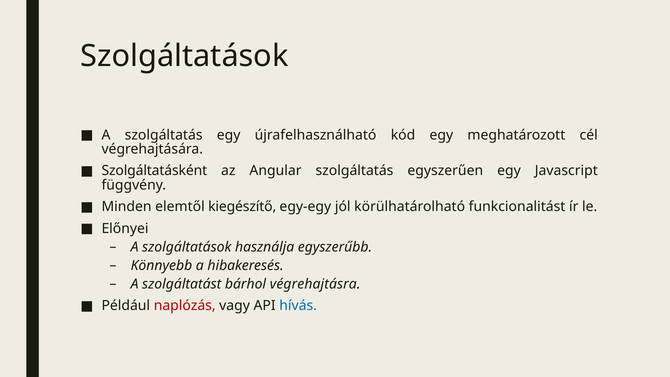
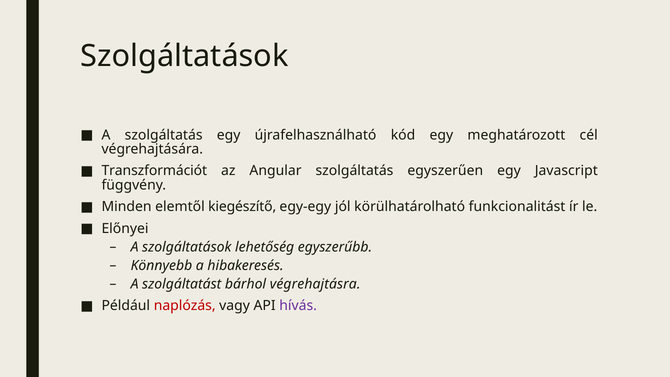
Szolgáltatásként: Szolgáltatásként -> Transzformációt
használja: használja -> lehetőség
hívás colour: blue -> purple
